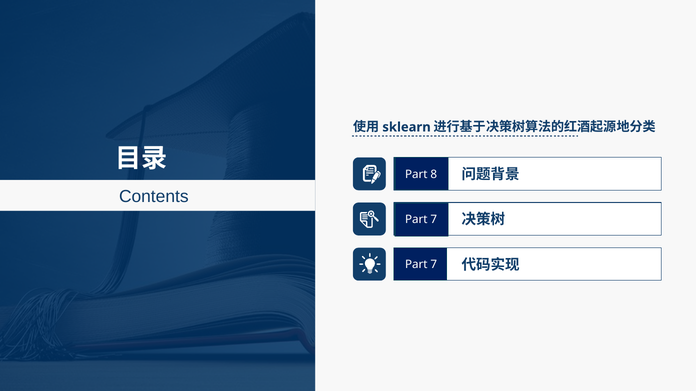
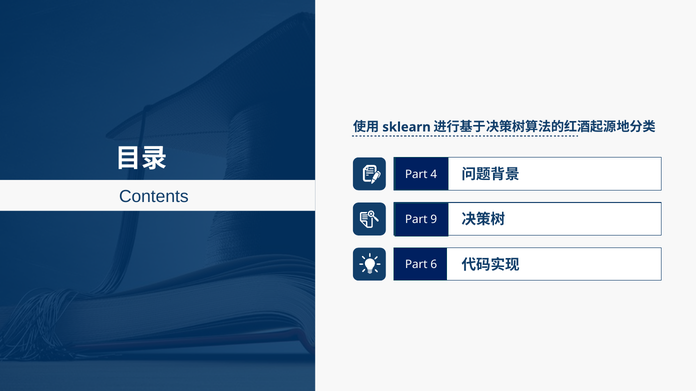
8: 8 -> 4
7 at (434, 220): 7 -> 9
7 at (434, 265): 7 -> 6
